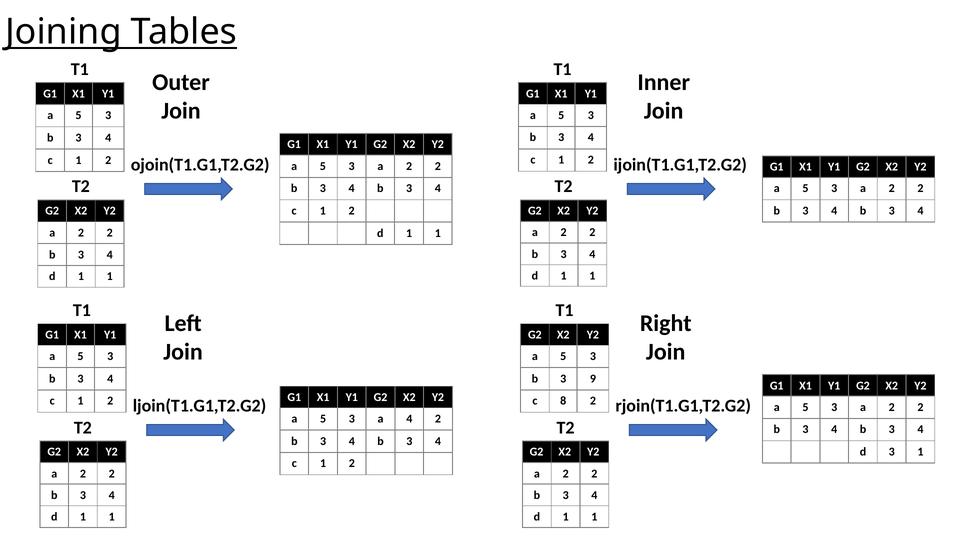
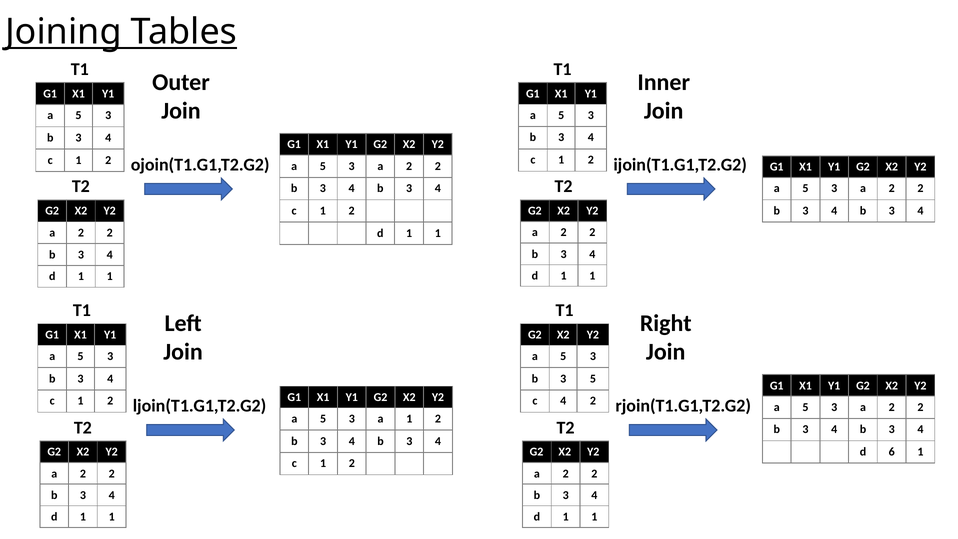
3 9: 9 -> 5
c 8: 8 -> 4
a 4: 4 -> 1
d 3: 3 -> 6
